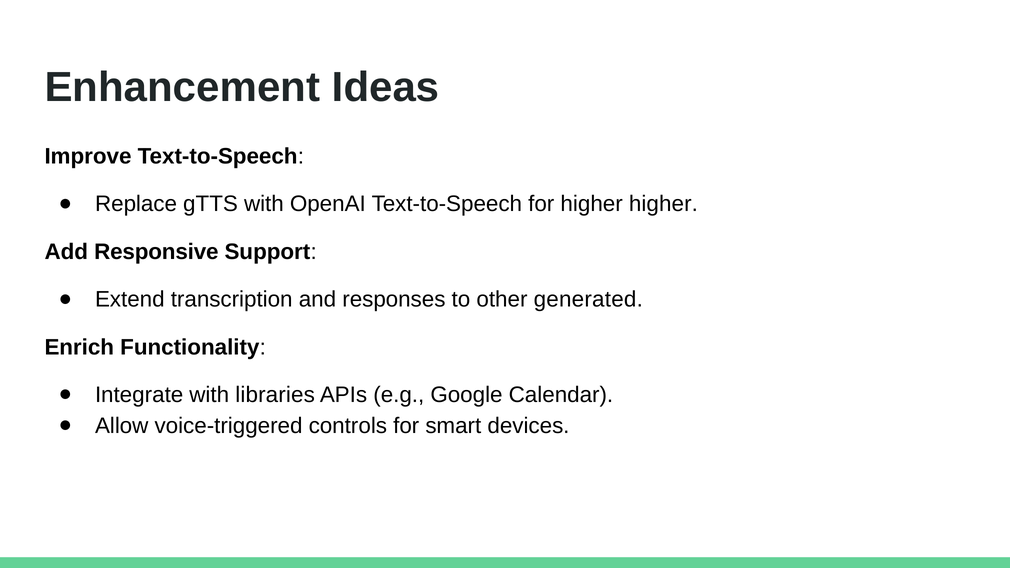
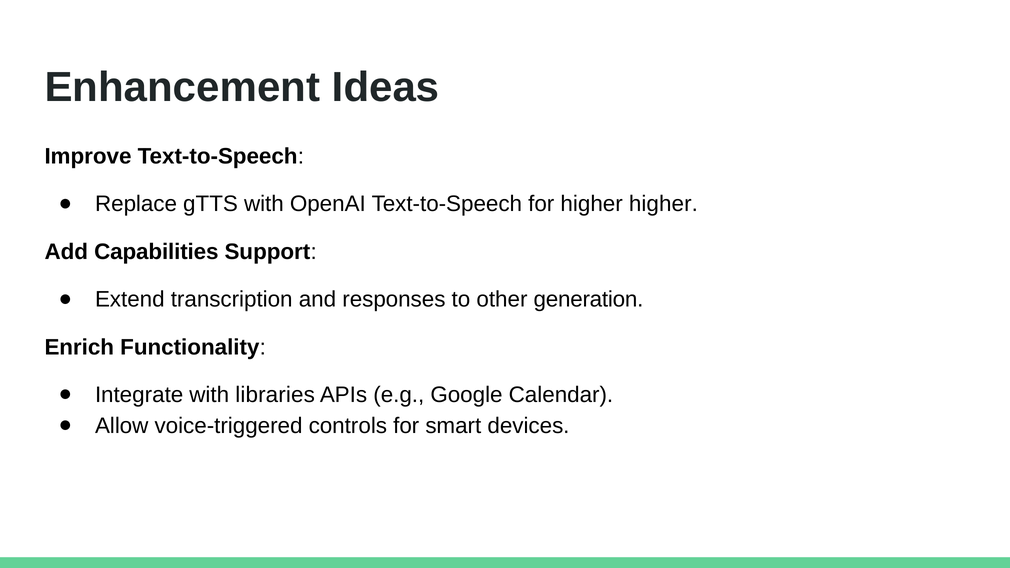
Responsive: Responsive -> Capabilities
generated: generated -> generation
